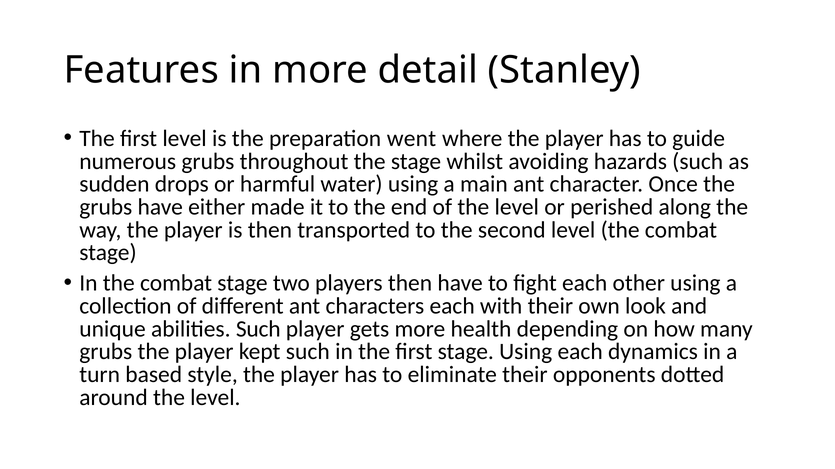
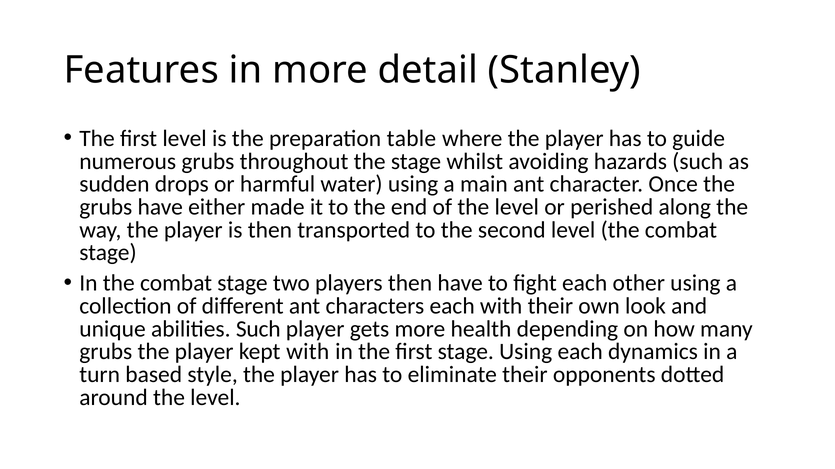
went: went -> table
kept such: such -> with
